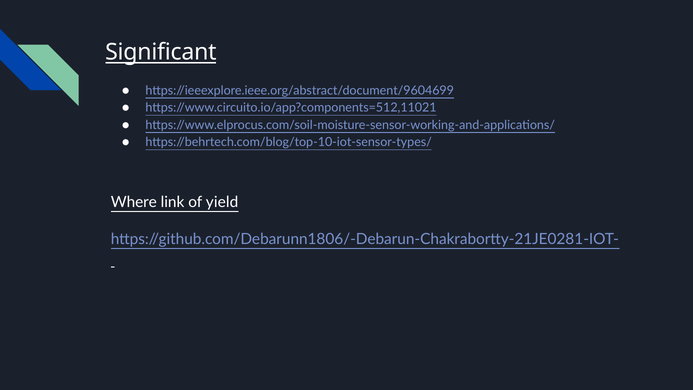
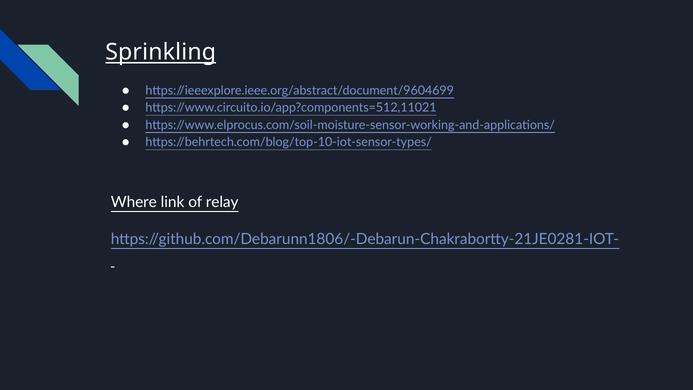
Significant: Significant -> Sprinkling
yield: yield -> relay
